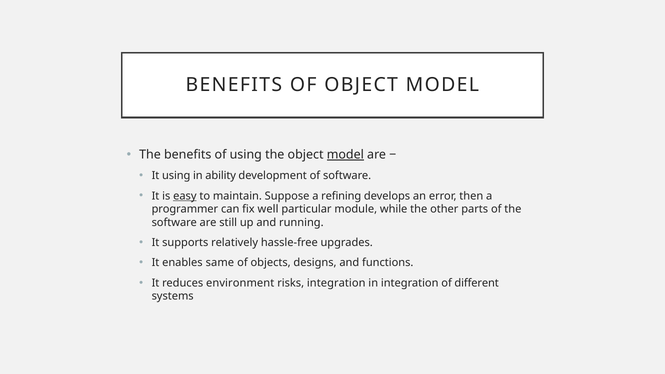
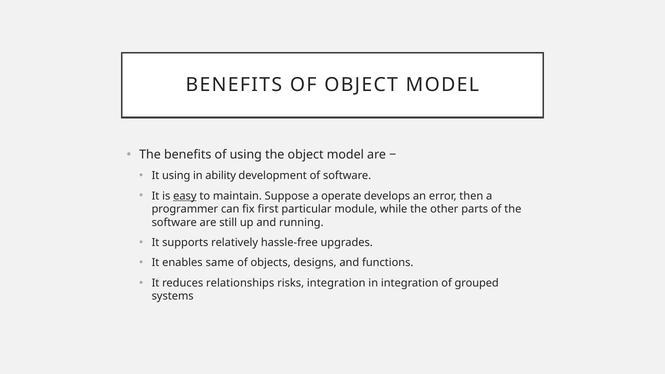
model at (345, 155) underline: present -> none
refining: refining -> operate
well: well -> first
environment: environment -> relationships
different: different -> grouped
